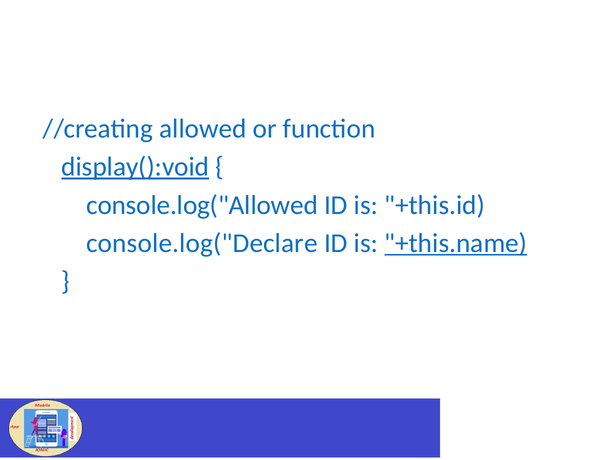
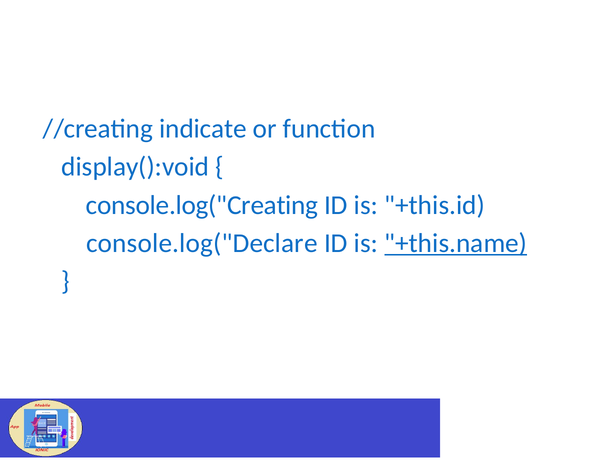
allowed: allowed -> indicate
display():void underline: present -> none
console.log("Allowed: console.log("Allowed -> console.log("Creating
